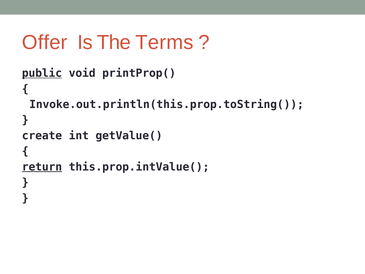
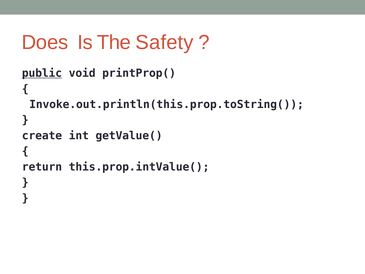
Offer: Offer -> Does
Terms: Terms -> Safety
return underline: present -> none
